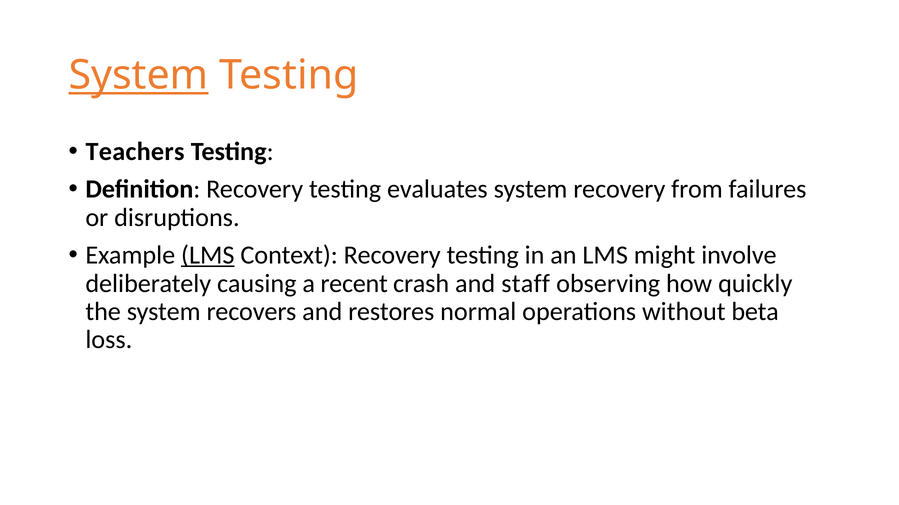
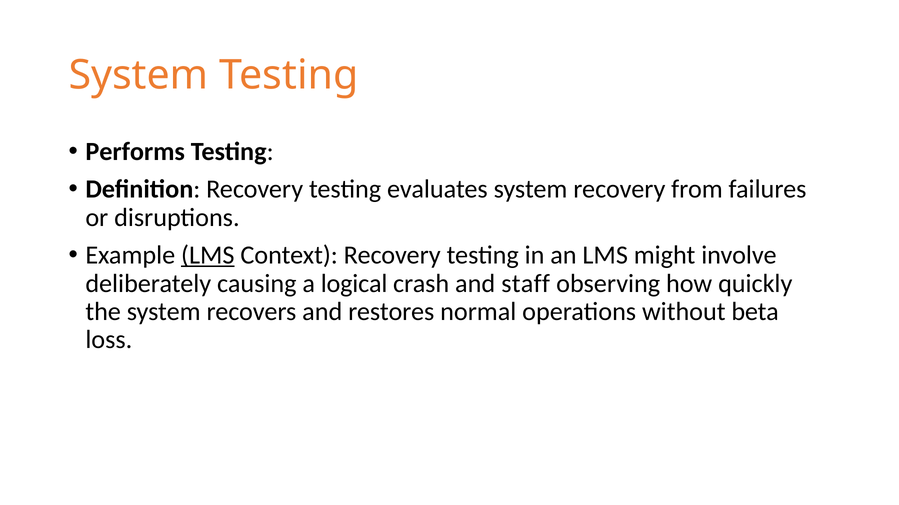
System at (138, 76) underline: present -> none
Teachers: Teachers -> Performs
recent: recent -> logical
